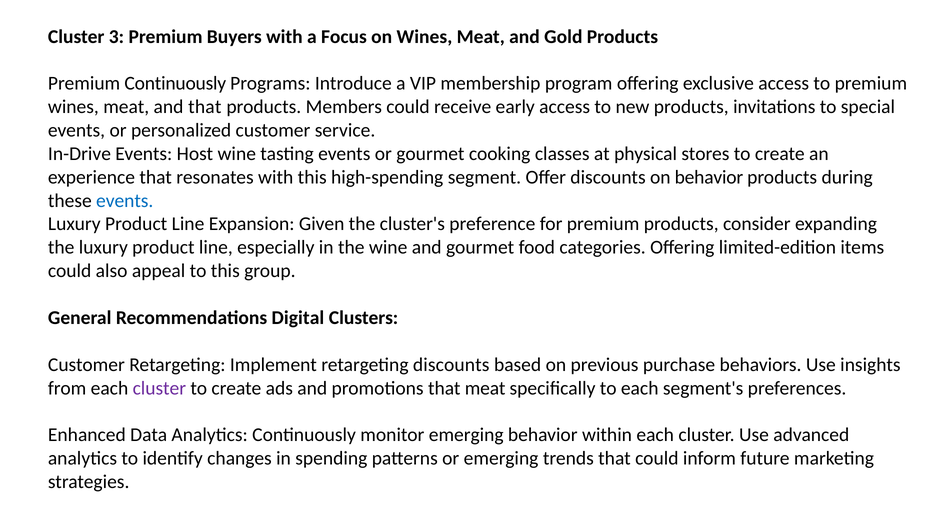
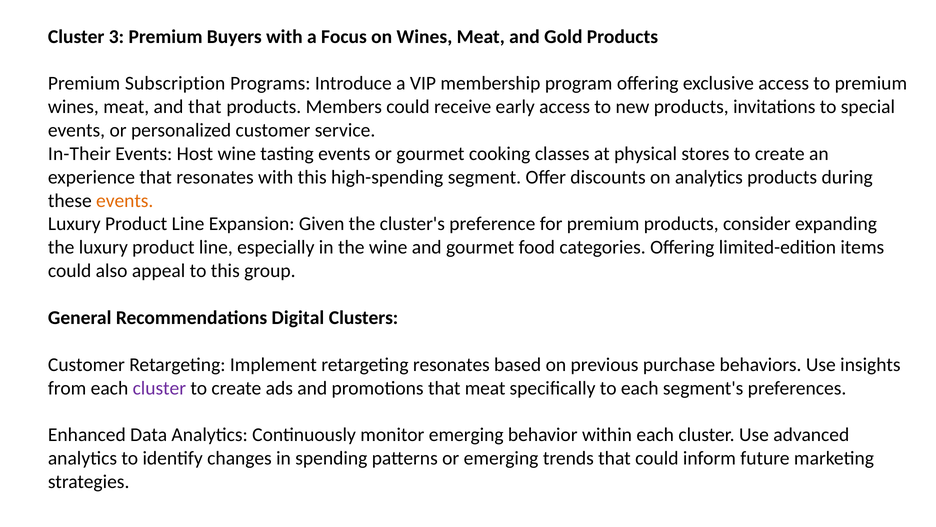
Premium Continuously: Continuously -> Subscription
In-Drive: In-Drive -> In-Their
on behavior: behavior -> analytics
events at (125, 200) colour: blue -> orange
retargeting discounts: discounts -> resonates
